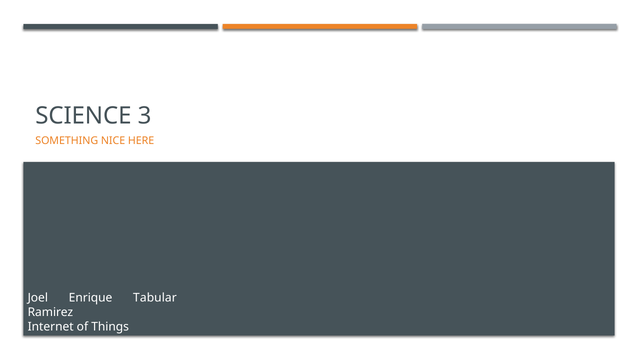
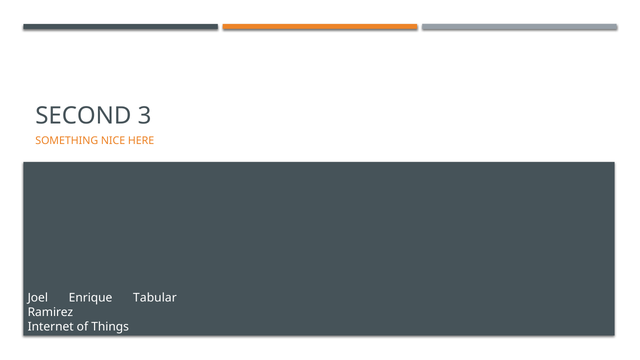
SCIENCE: SCIENCE -> SECOND
